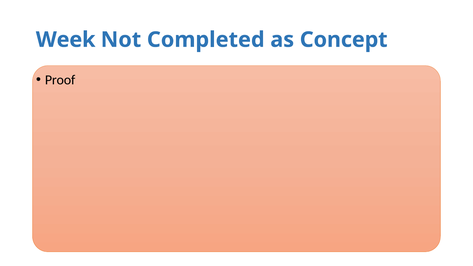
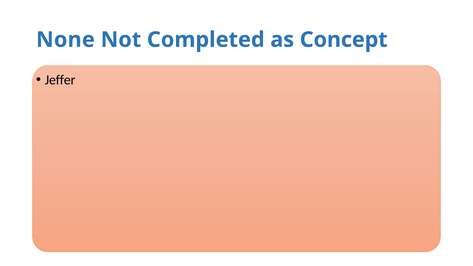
Week: Week -> None
Proof: Proof -> Jeffer
